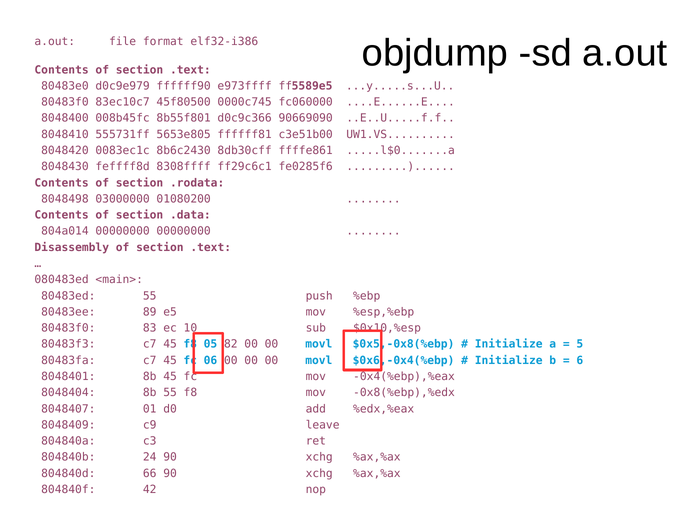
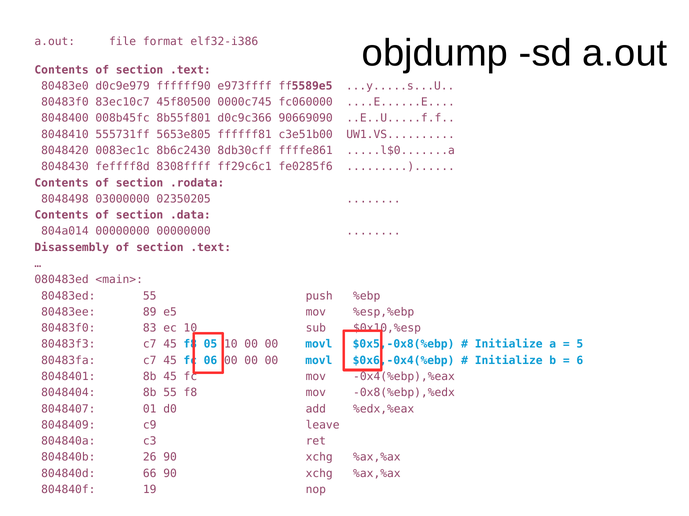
01080200: 01080200 -> 02350205
05 82: 82 -> 10
24: 24 -> 26
42: 42 -> 19
